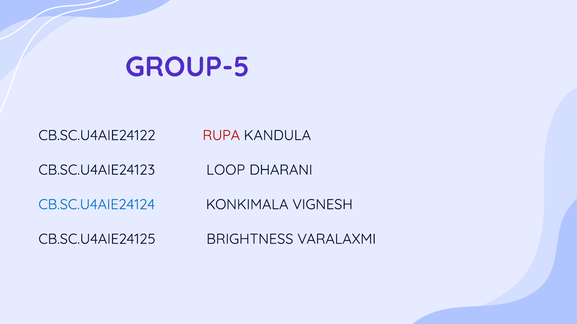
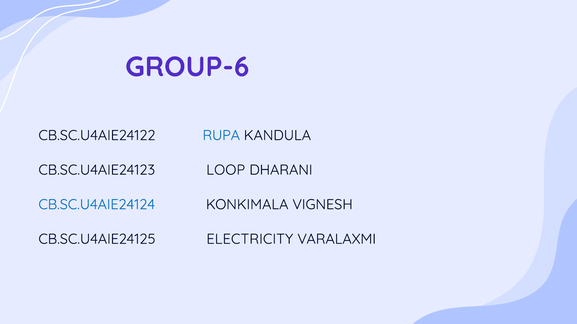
GROUP-5: GROUP-5 -> GROUP-6
RUPA colour: red -> blue
BRIGHTNESS: BRIGHTNESS -> ELECTRICITY
